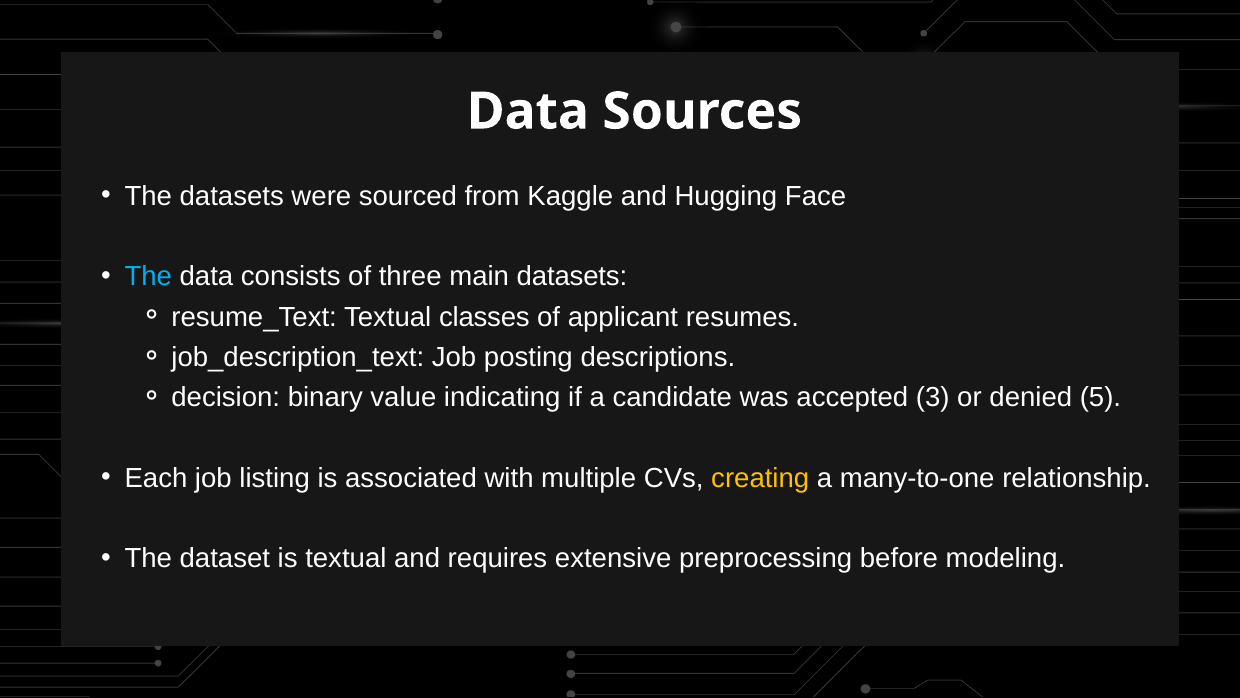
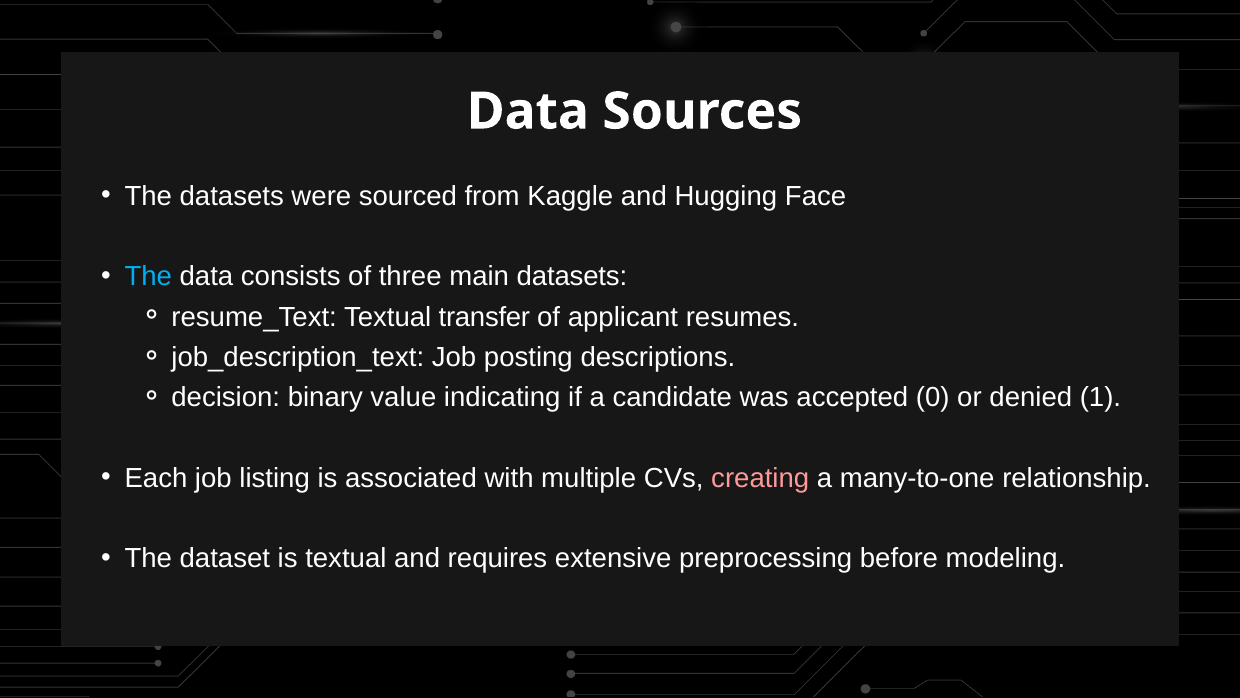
classes: classes -> transfer
3: 3 -> 0
5: 5 -> 1
creating colour: yellow -> pink
